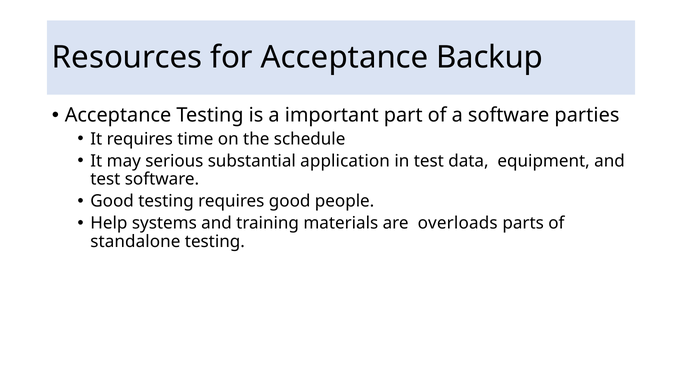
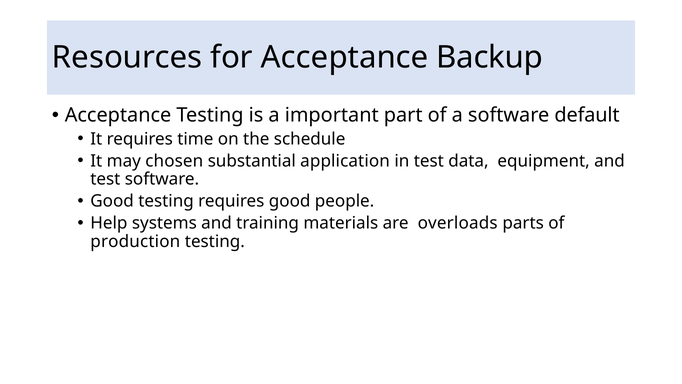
parties: parties -> default
serious: serious -> chosen
standalone: standalone -> production
